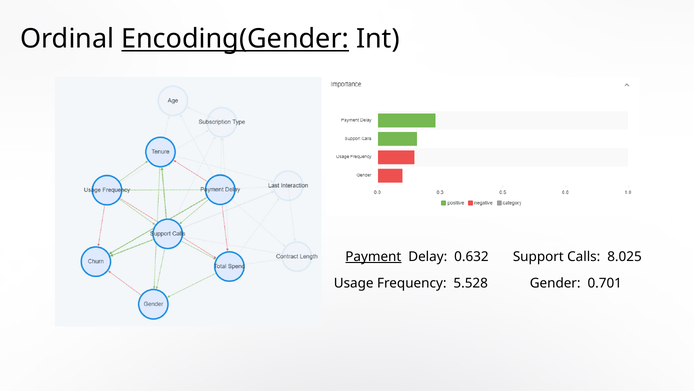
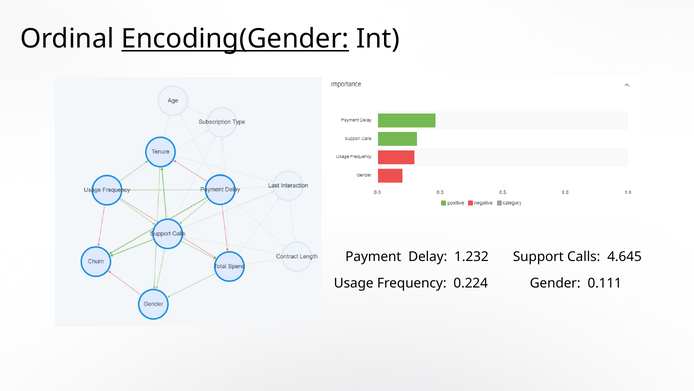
Payment underline: present -> none
0.632: 0.632 -> 1.232
8.025: 8.025 -> 4.645
5.528: 5.528 -> 0.224
0.701: 0.701 -> 0.111
